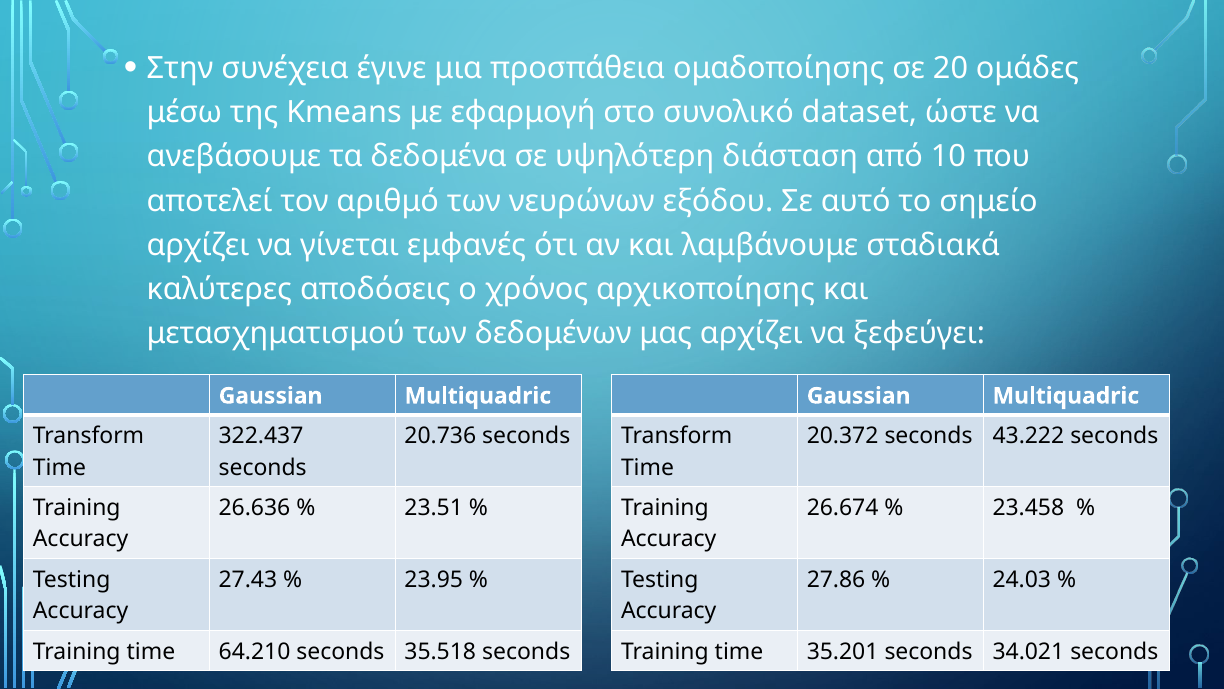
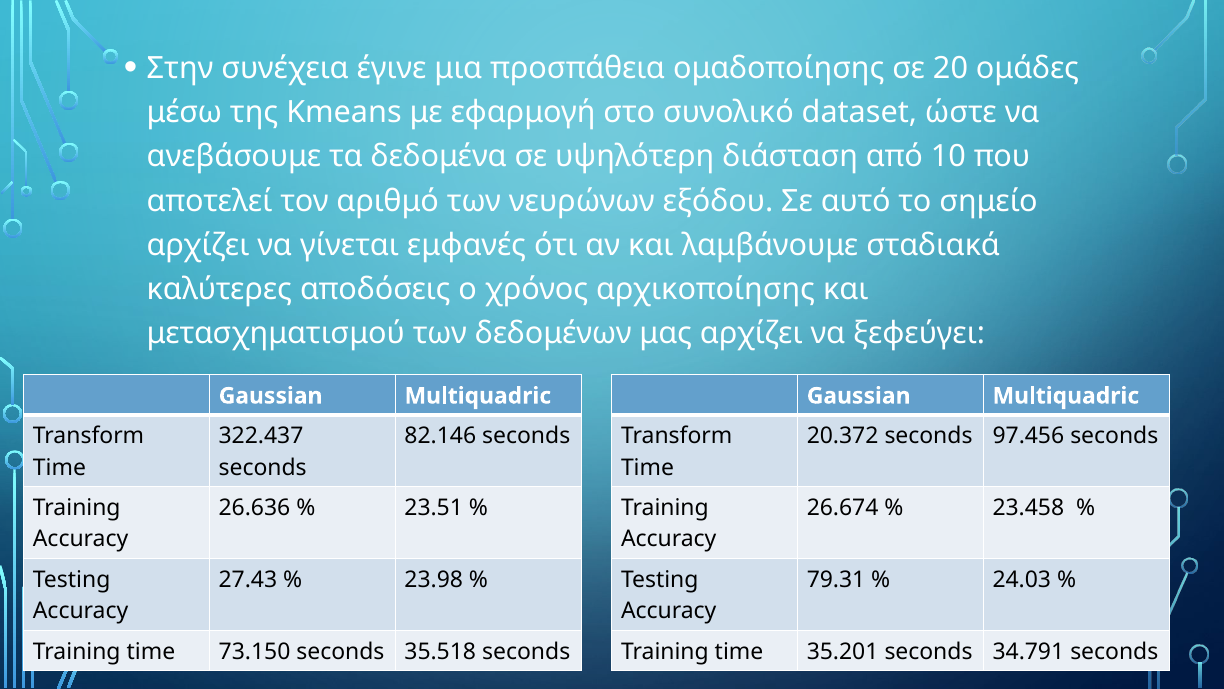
20.736: 20.736 -> 82.146
43.222: 43.222 -> 97.456
23.95: 23.95 -> 23.98
27.86: 27.86 -> 79.31
64.210: 64.210 -> 73.150
34.021: 34.021 -> 34.791
